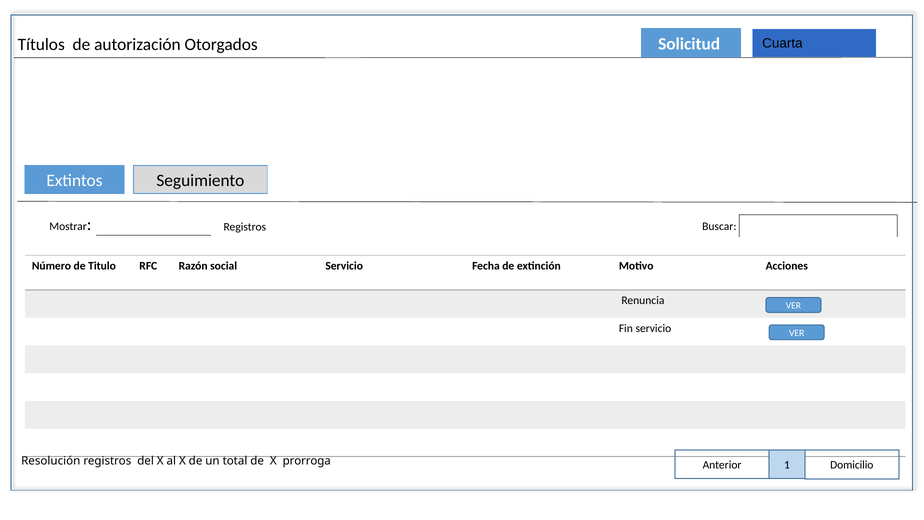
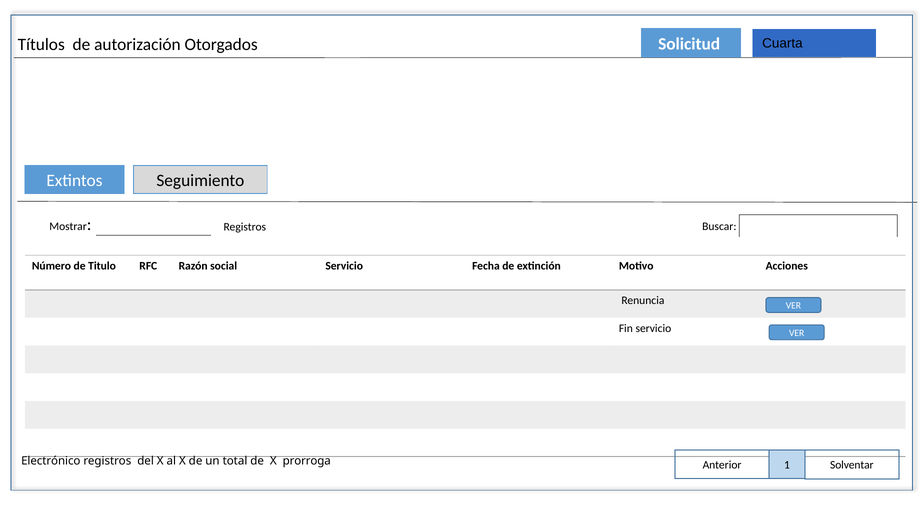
Resolución: Resolución -> Electrónico
Domicilio: Domicilio -> Solventar
